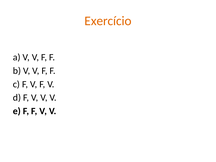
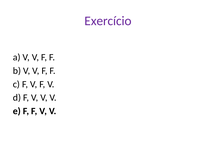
Exercício colour: orange -> purple
